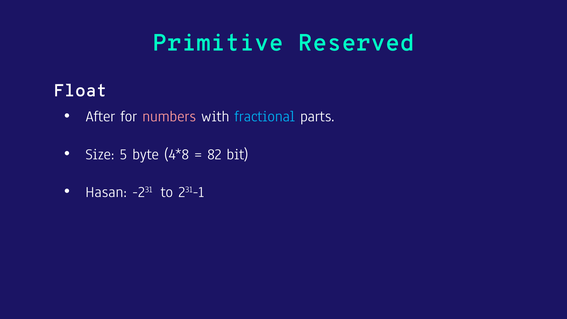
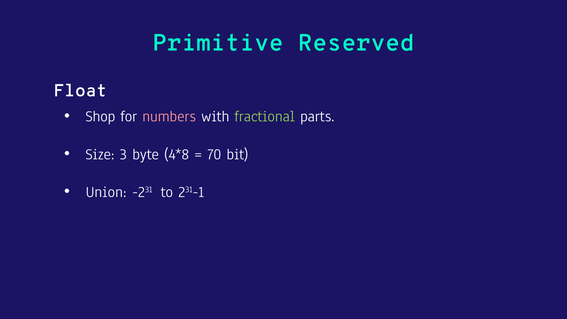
After: After -> Shop
fractional colour: light blue -> light green
5: 5 -> 3
82: 82 -> 70
Hasan: Hasan -> Union
